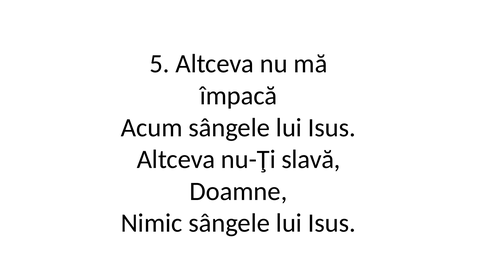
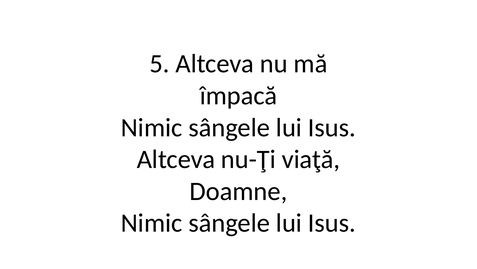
Acum at (152, 127): Acum -> Nimic
slavă: slavă -> viaţă
